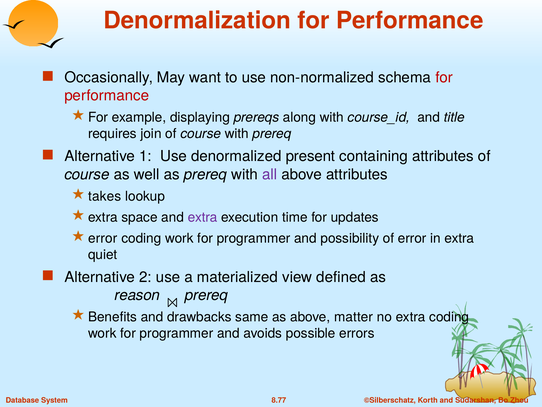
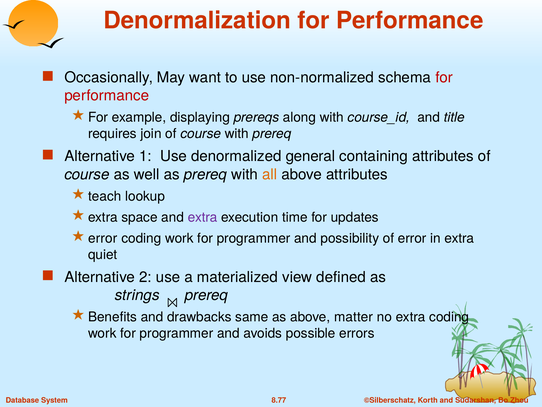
present: present -> general
all colour: purple -> orange
takes: takes -> teach
reason: reason -> strings
